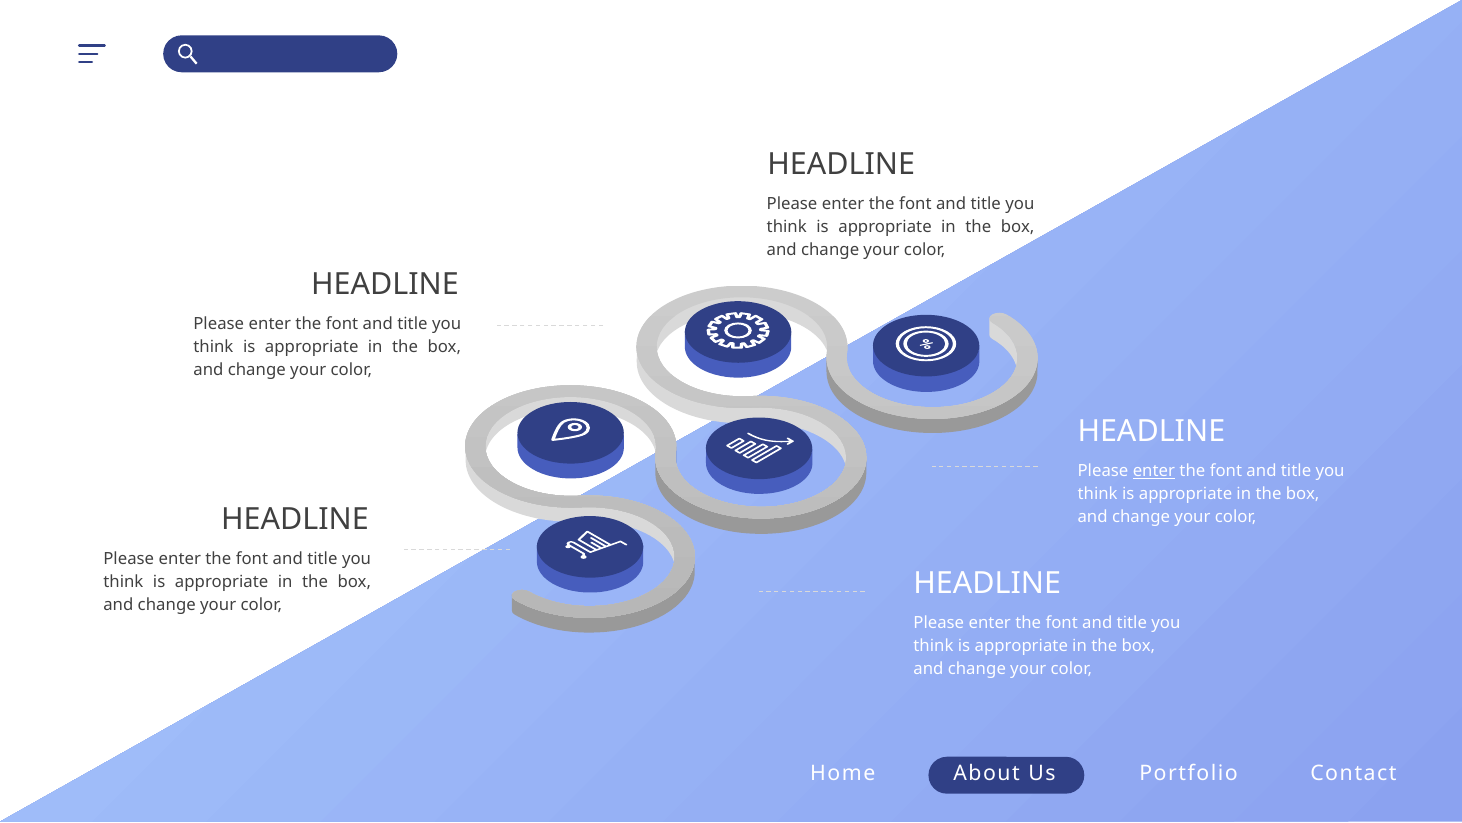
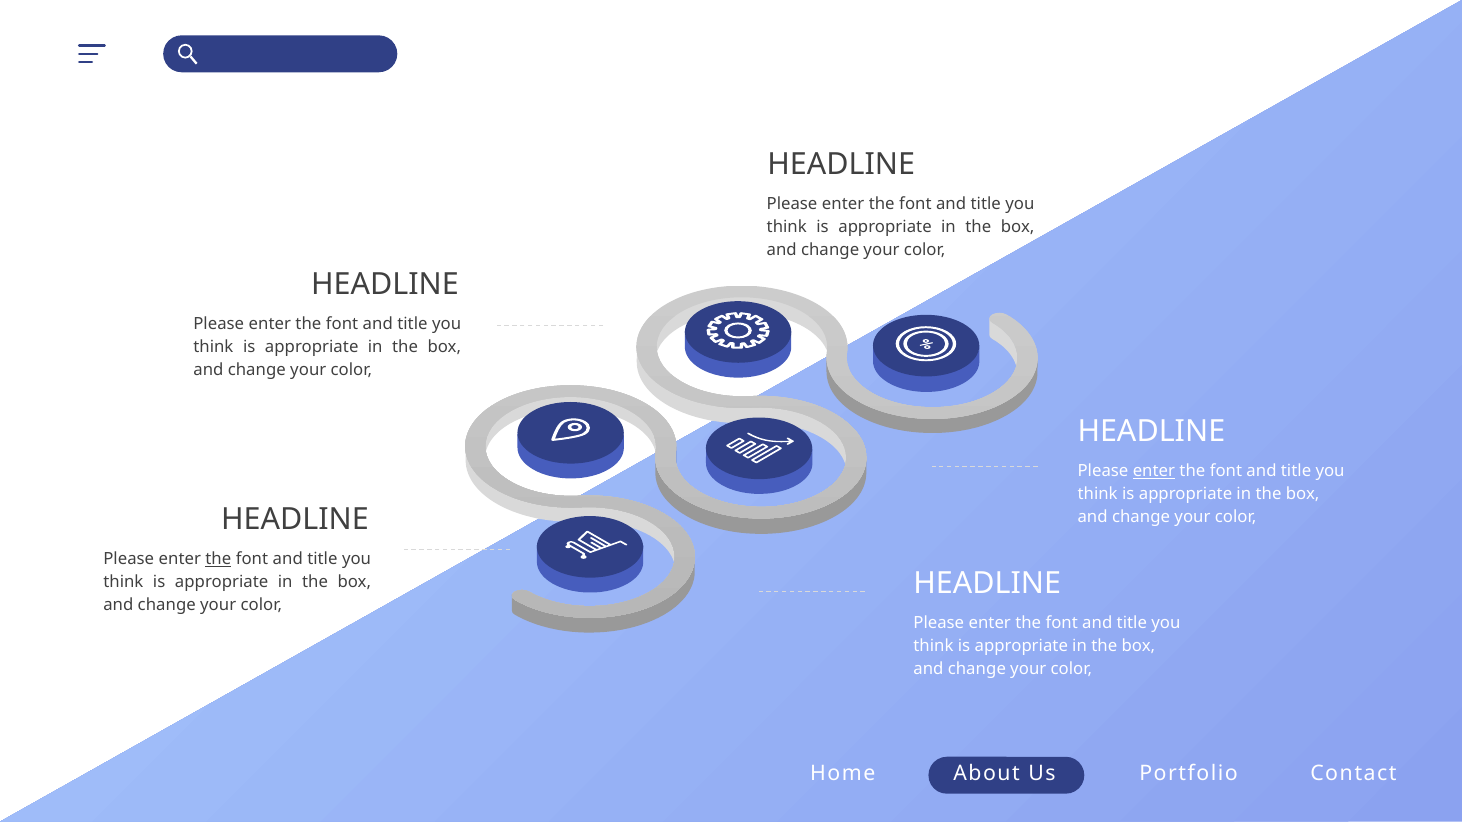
the at (218, 559) underline: none -> present
